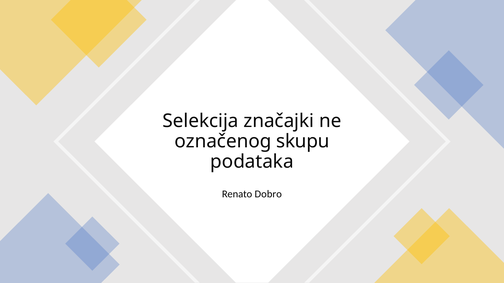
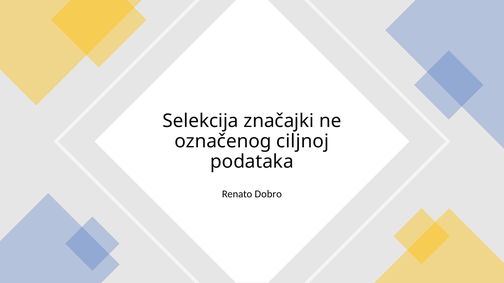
skupu: skupu -> ciljnoj
